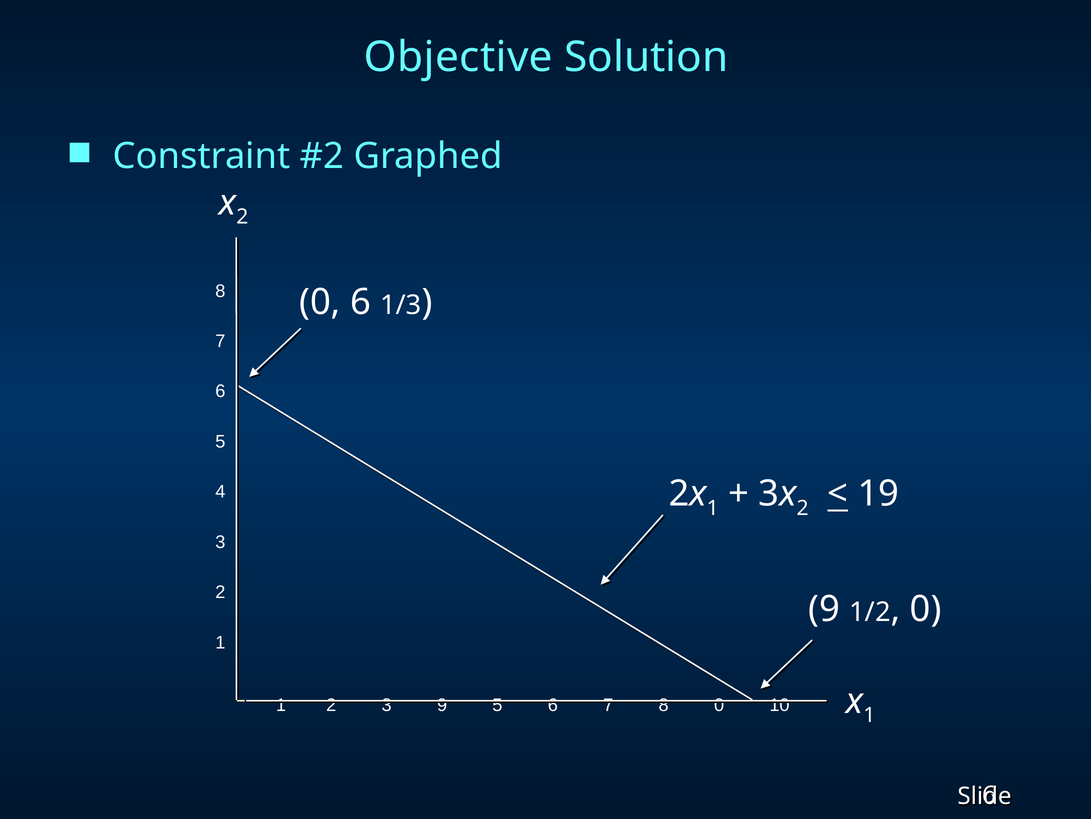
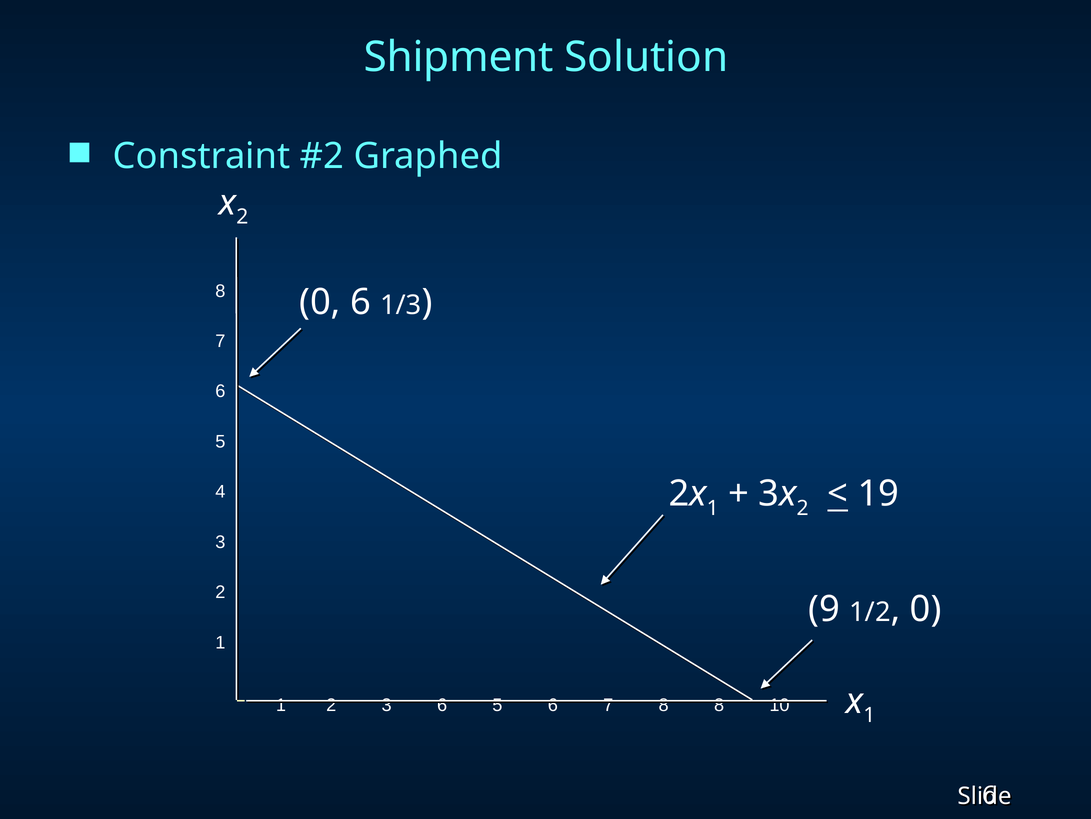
Objective: Objective -> Shipment
3 9: 9 -> 6
8 0: 0 -> 8
